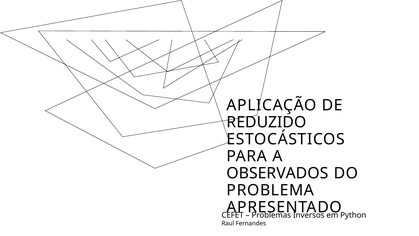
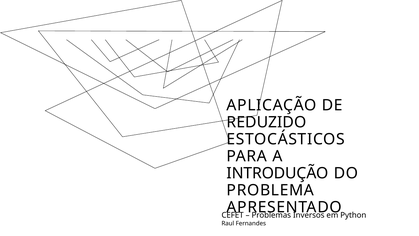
OBSERVADOS: OBSERVADOS -> INTRODUÇÃO
